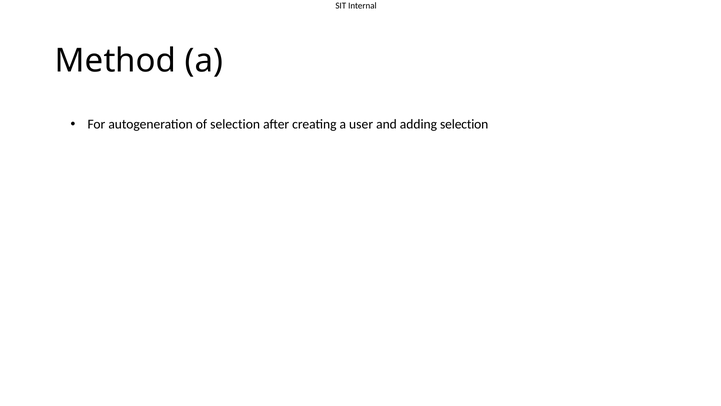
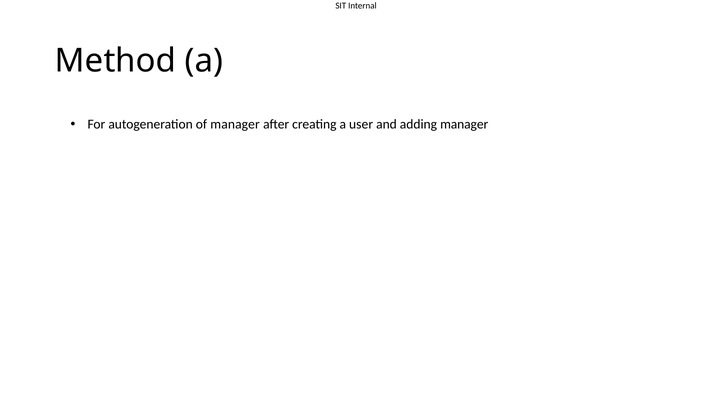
of selection: selection -> manager
adding selection: selection -> manager
